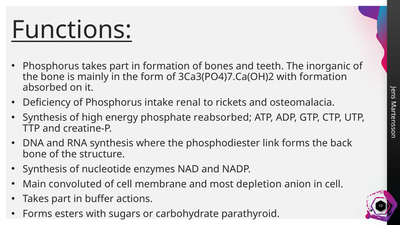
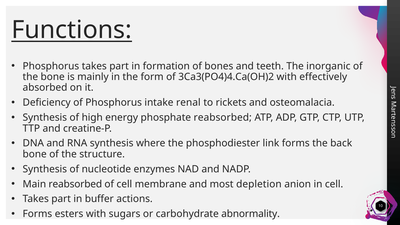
3Ca3(PO4)7.Ca(OH)2: 3Ca3(PO4)7.Ca(OH)2 -> 3Ca3(PO4)4.Ca(OH)2
with formation: formation -> effectively
Main convoluted: convoluted -> reabsorbed
parathyroid: parathyroid -> abnormality
